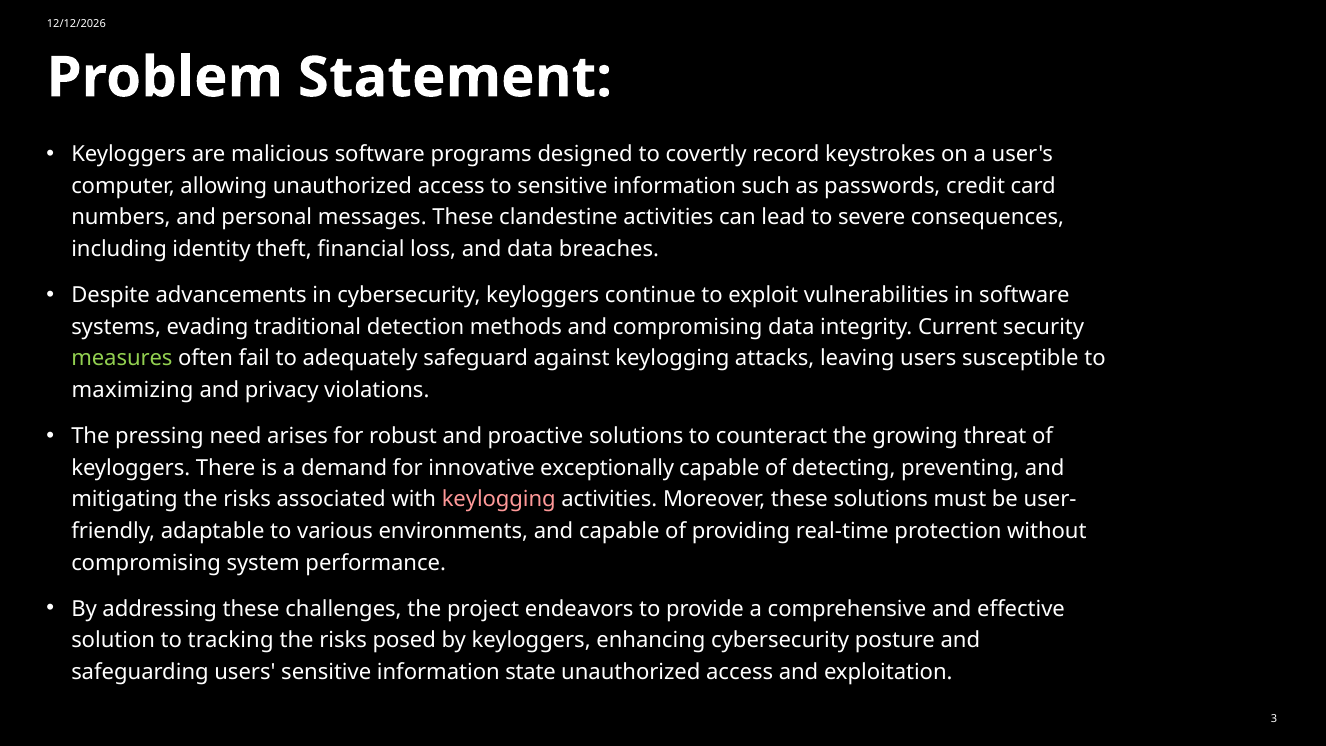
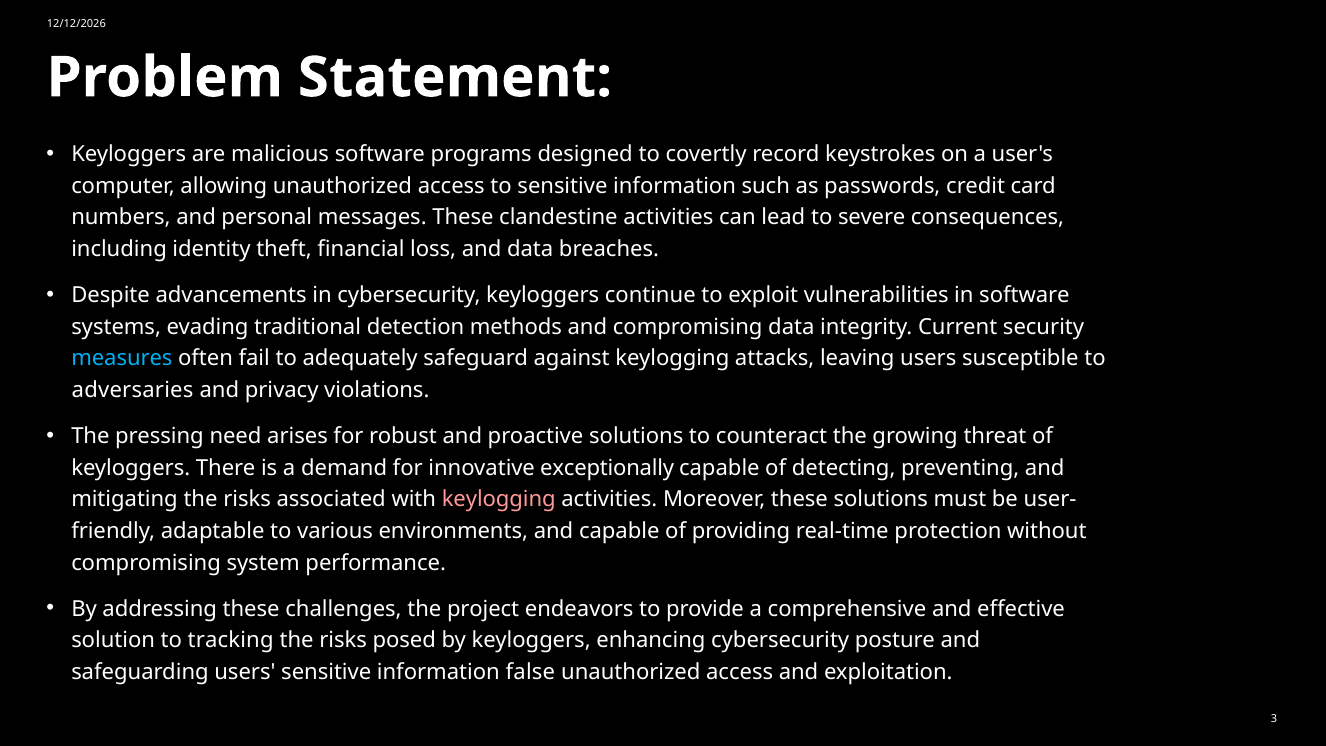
measures colour: light green -> light blue
maximizing: maximizing -> adversaries
state: state -> false
